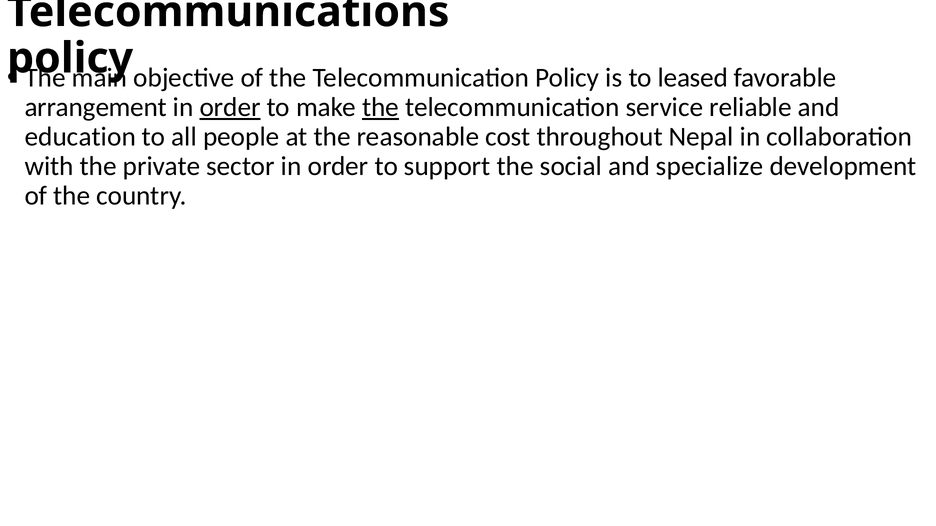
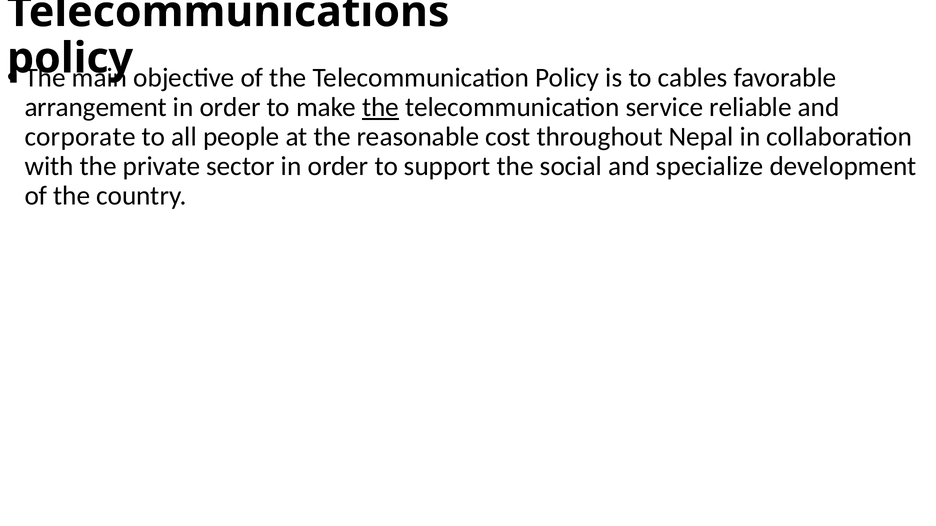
leased: leased -> cables
order at (230, 107) underline: present -> none
education: education -> corporate
